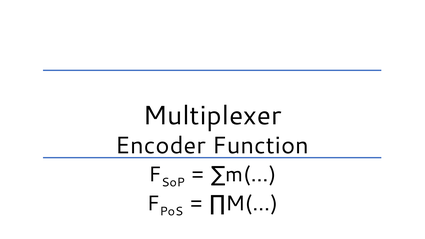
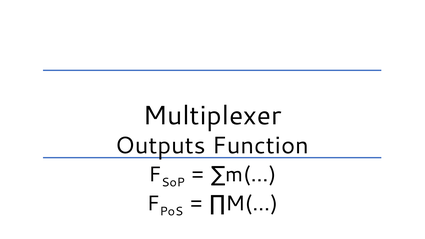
Encoder: Encoder -> Outputs
